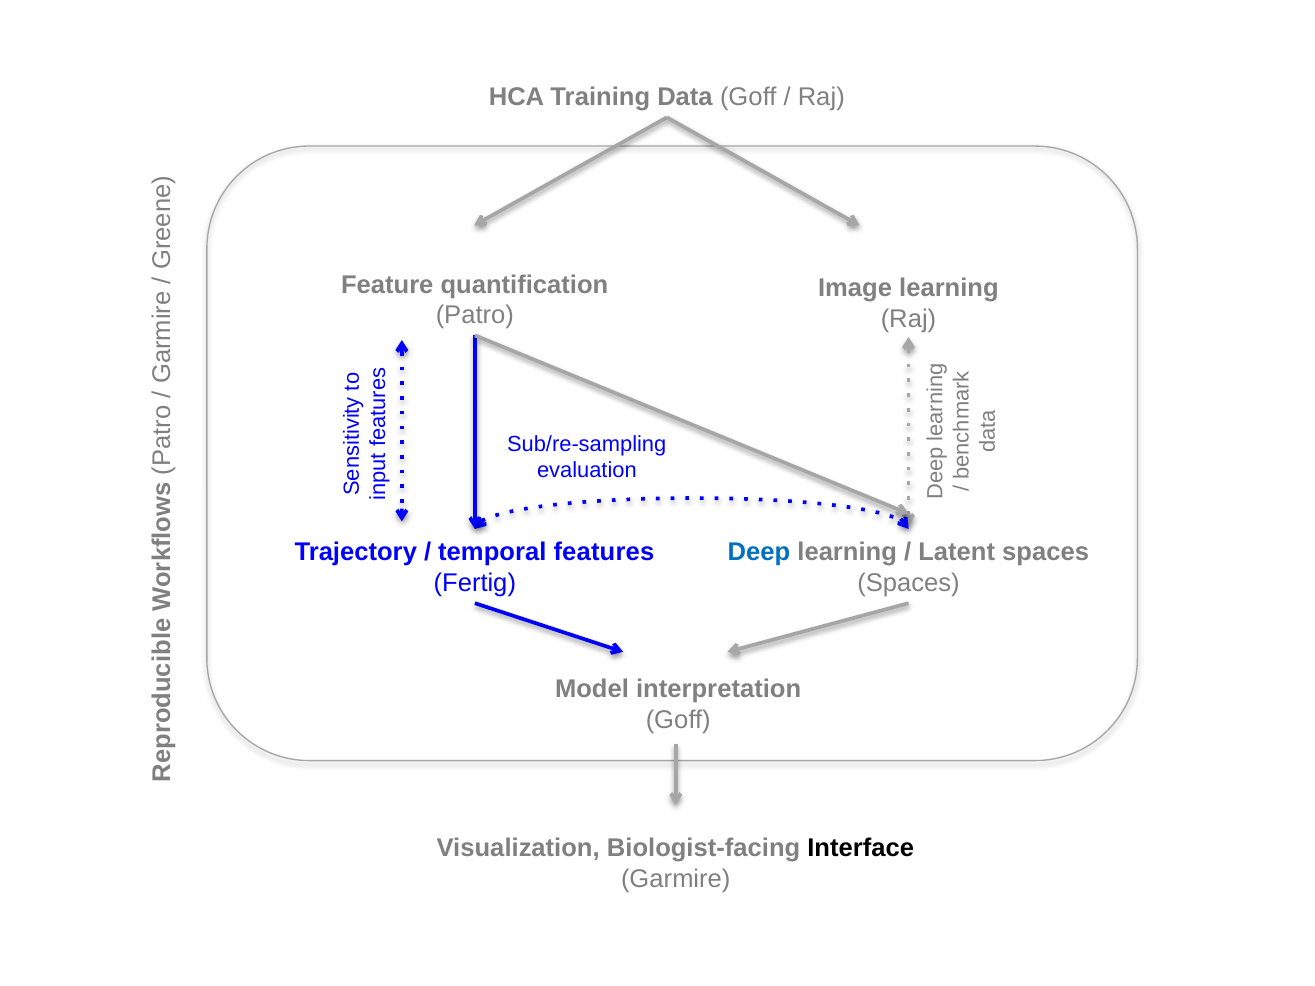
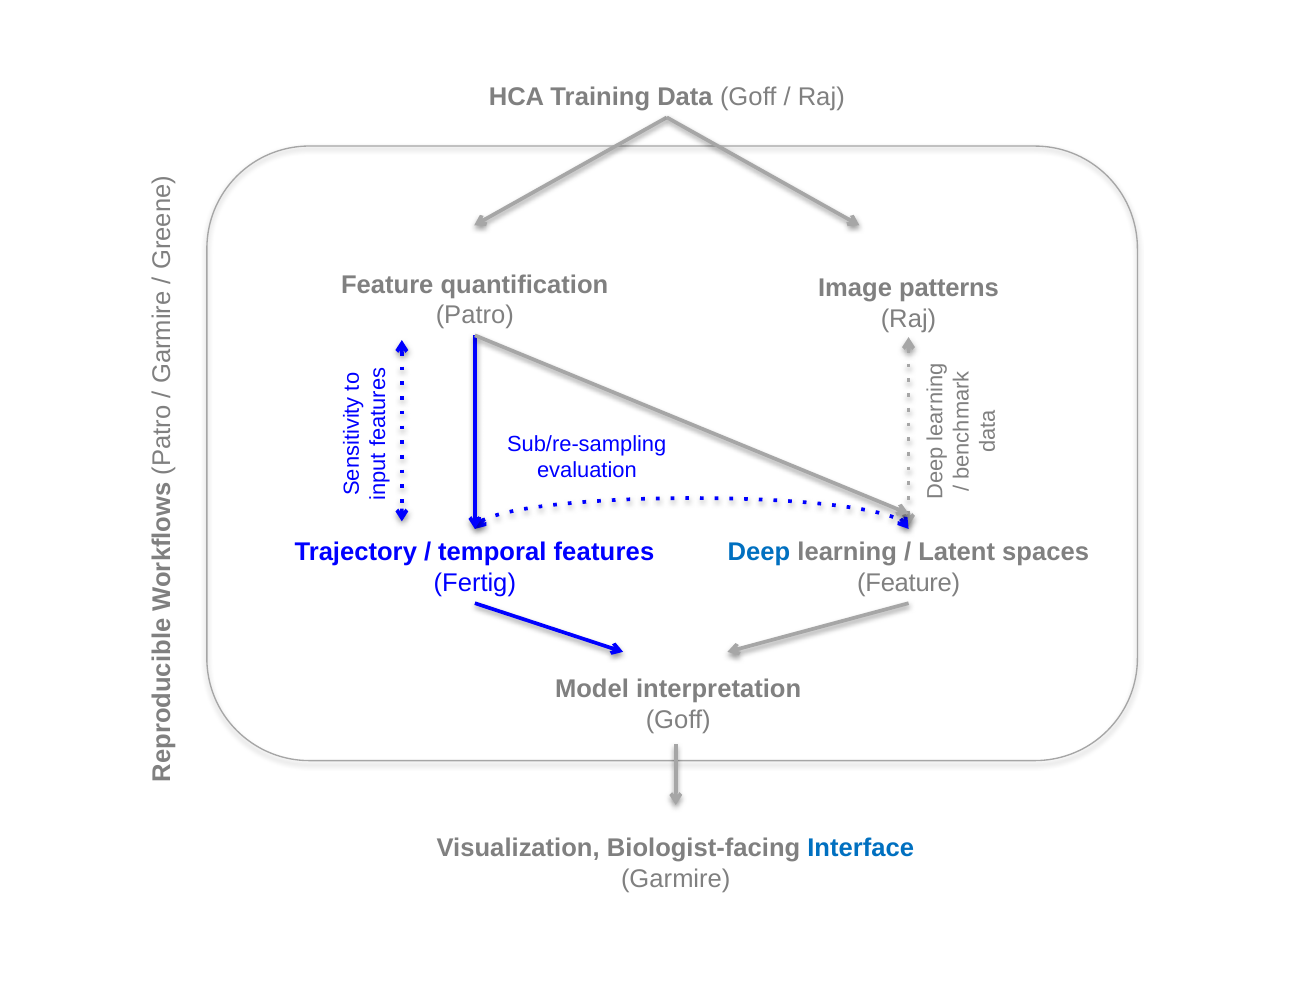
Image learning: learning -> patterns
Spaces at (909, 583): Spaces -> Feature
Interface colour: black -> blue
